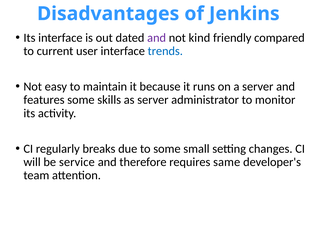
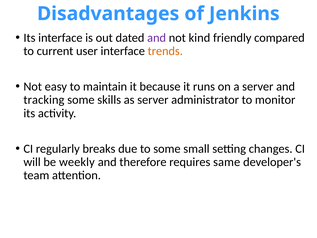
trends colour: blue -> orange
features: features -> tracking
service: service -> weekly
